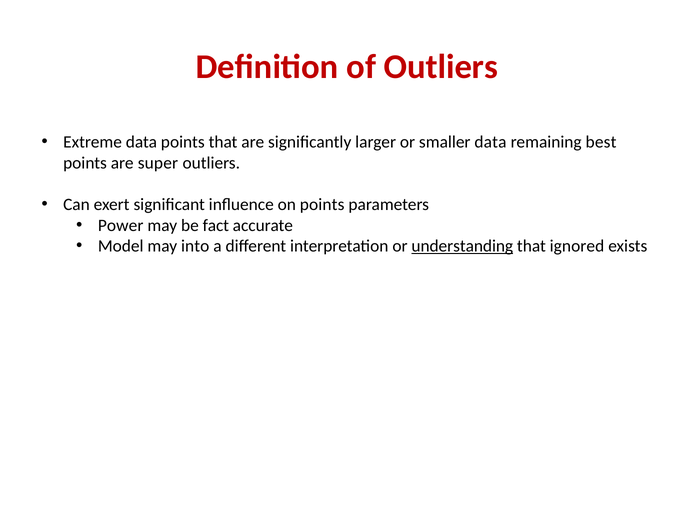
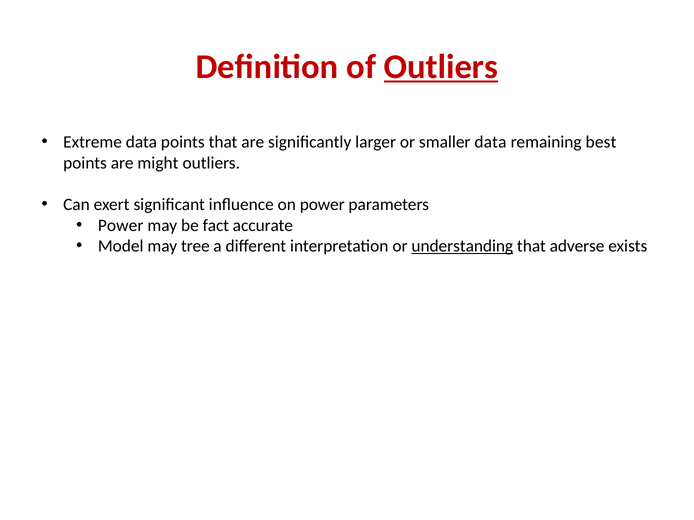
Outliers at (441, 67) underline: none -> present
super: super -> might
on points: points -> power
into: into -> tree
ignored: ignored -> adverse
